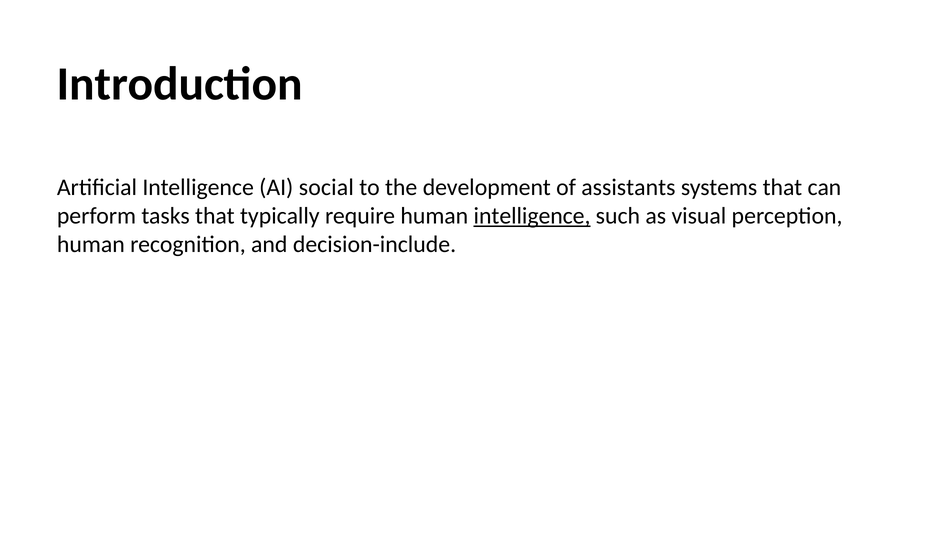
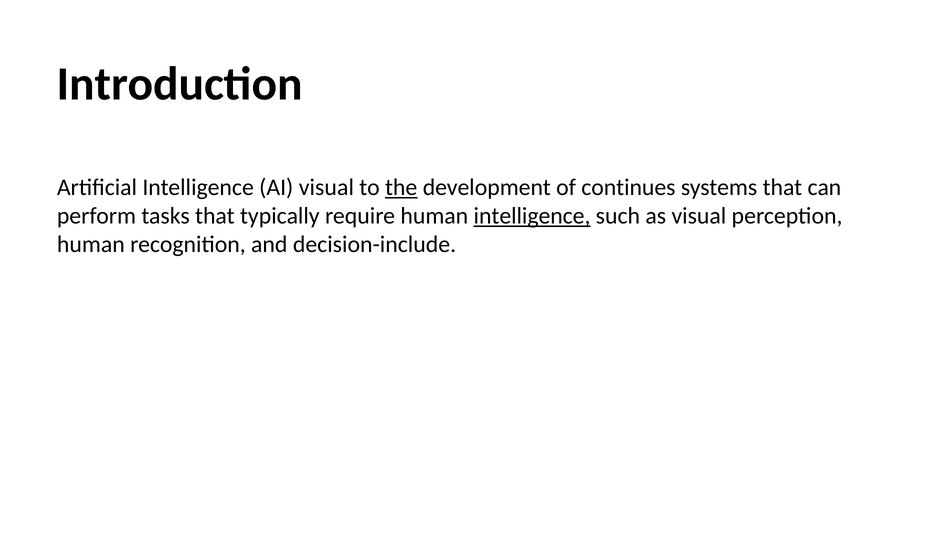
AI social: social -> visual
the underline: none -> present
assistants: assistants -> continues
